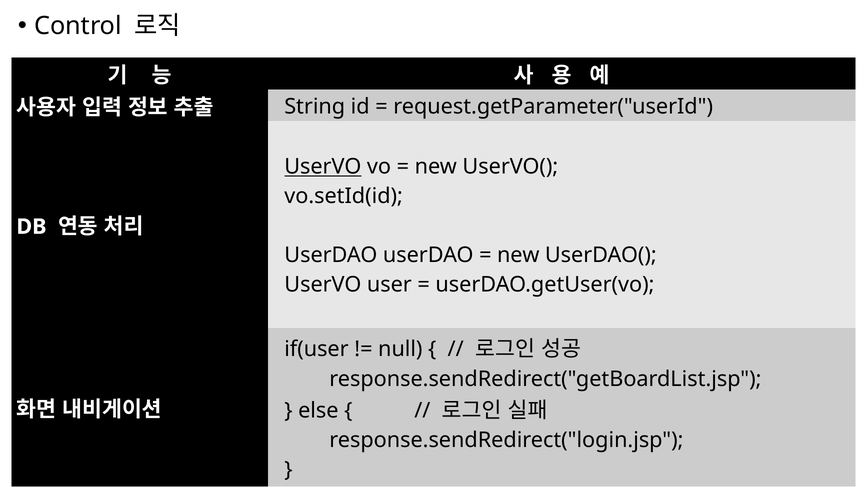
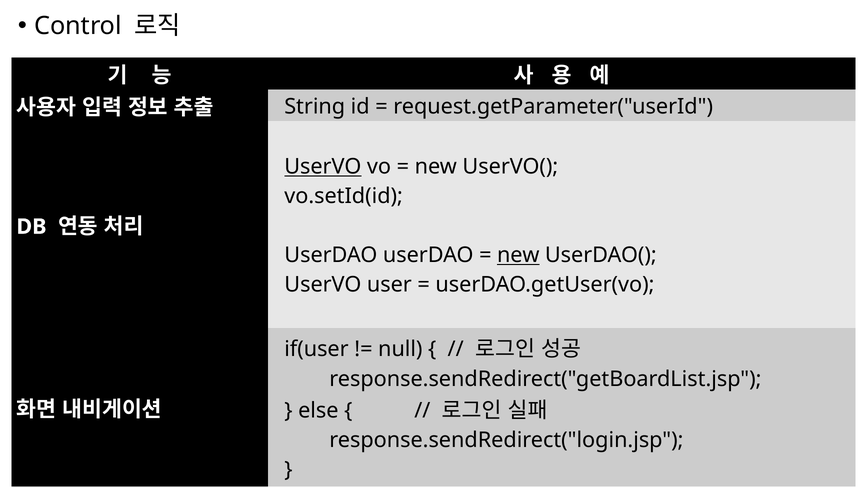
new at (518, 255) underline: none -> present
